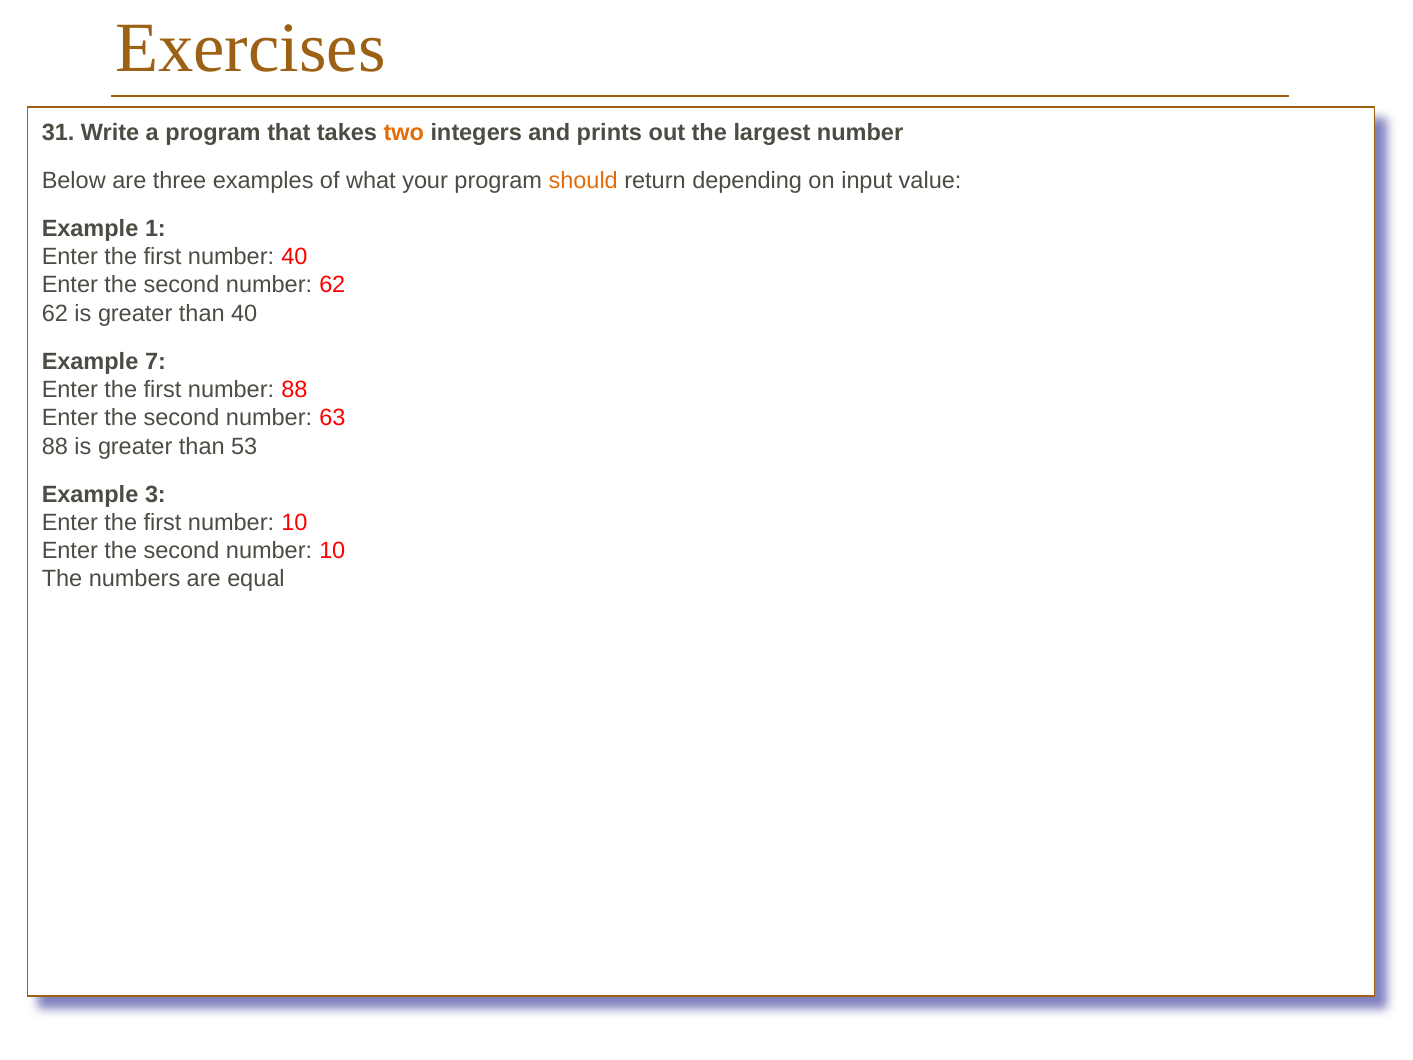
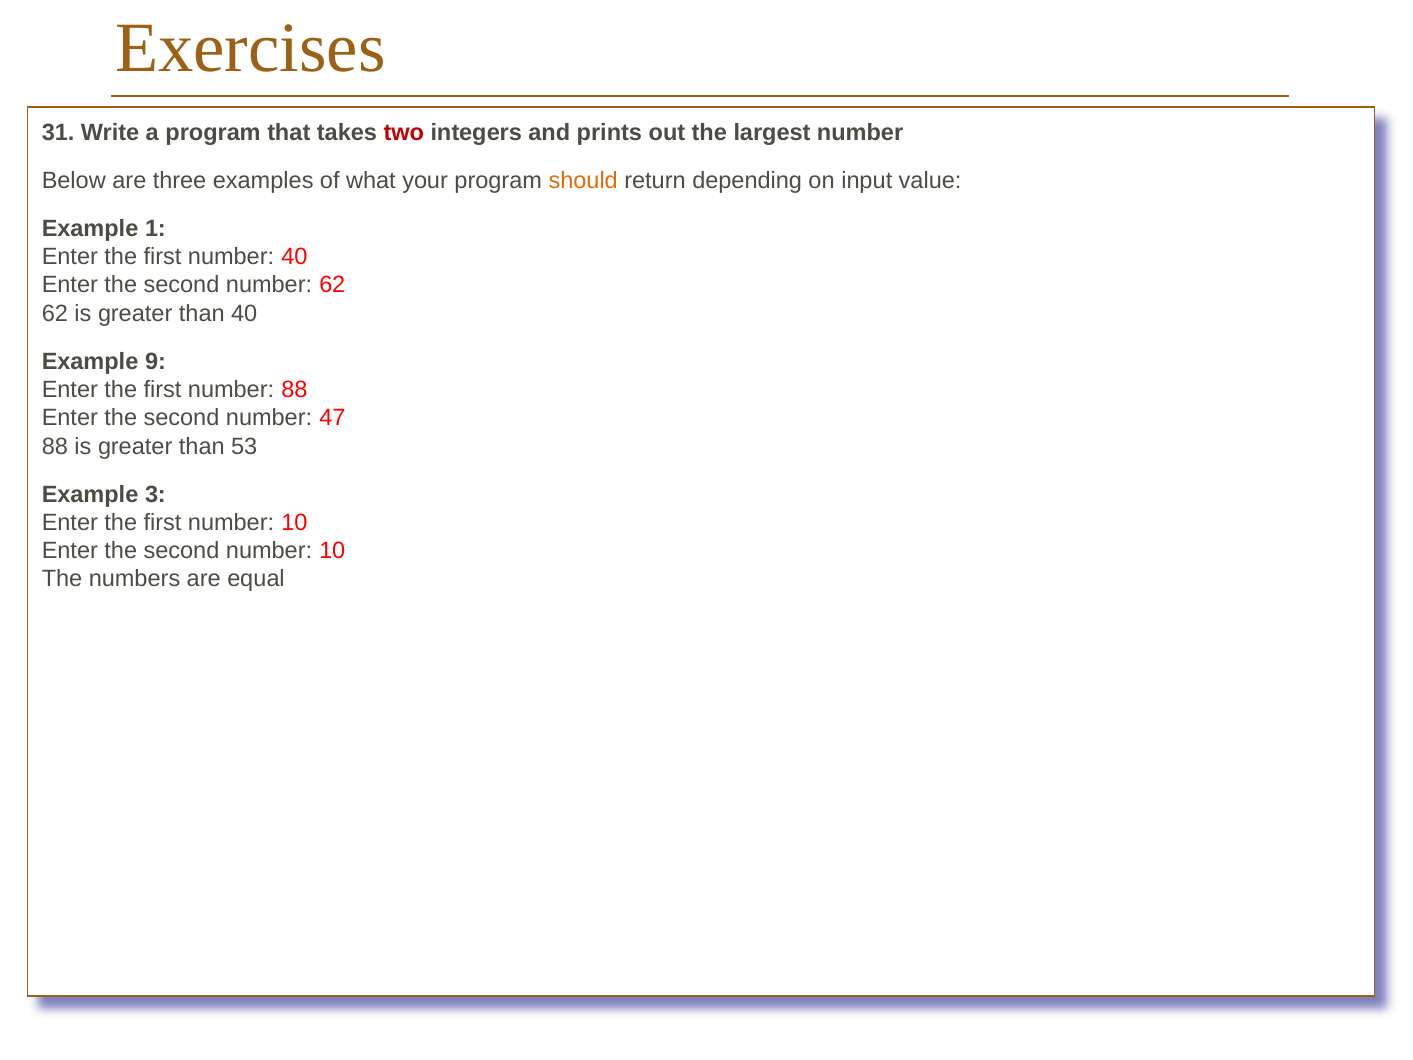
two colour: orange -> red
7: 7 -> 9
63: 63 -> 47
